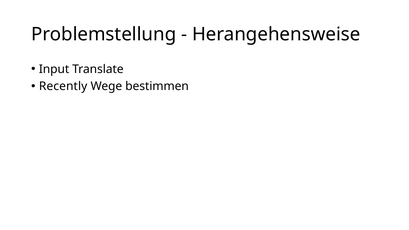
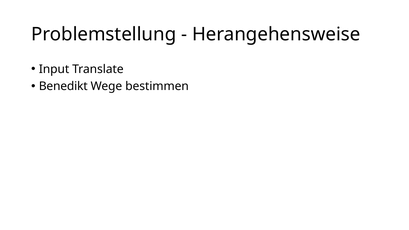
Recently: Recently -> Benedikt
